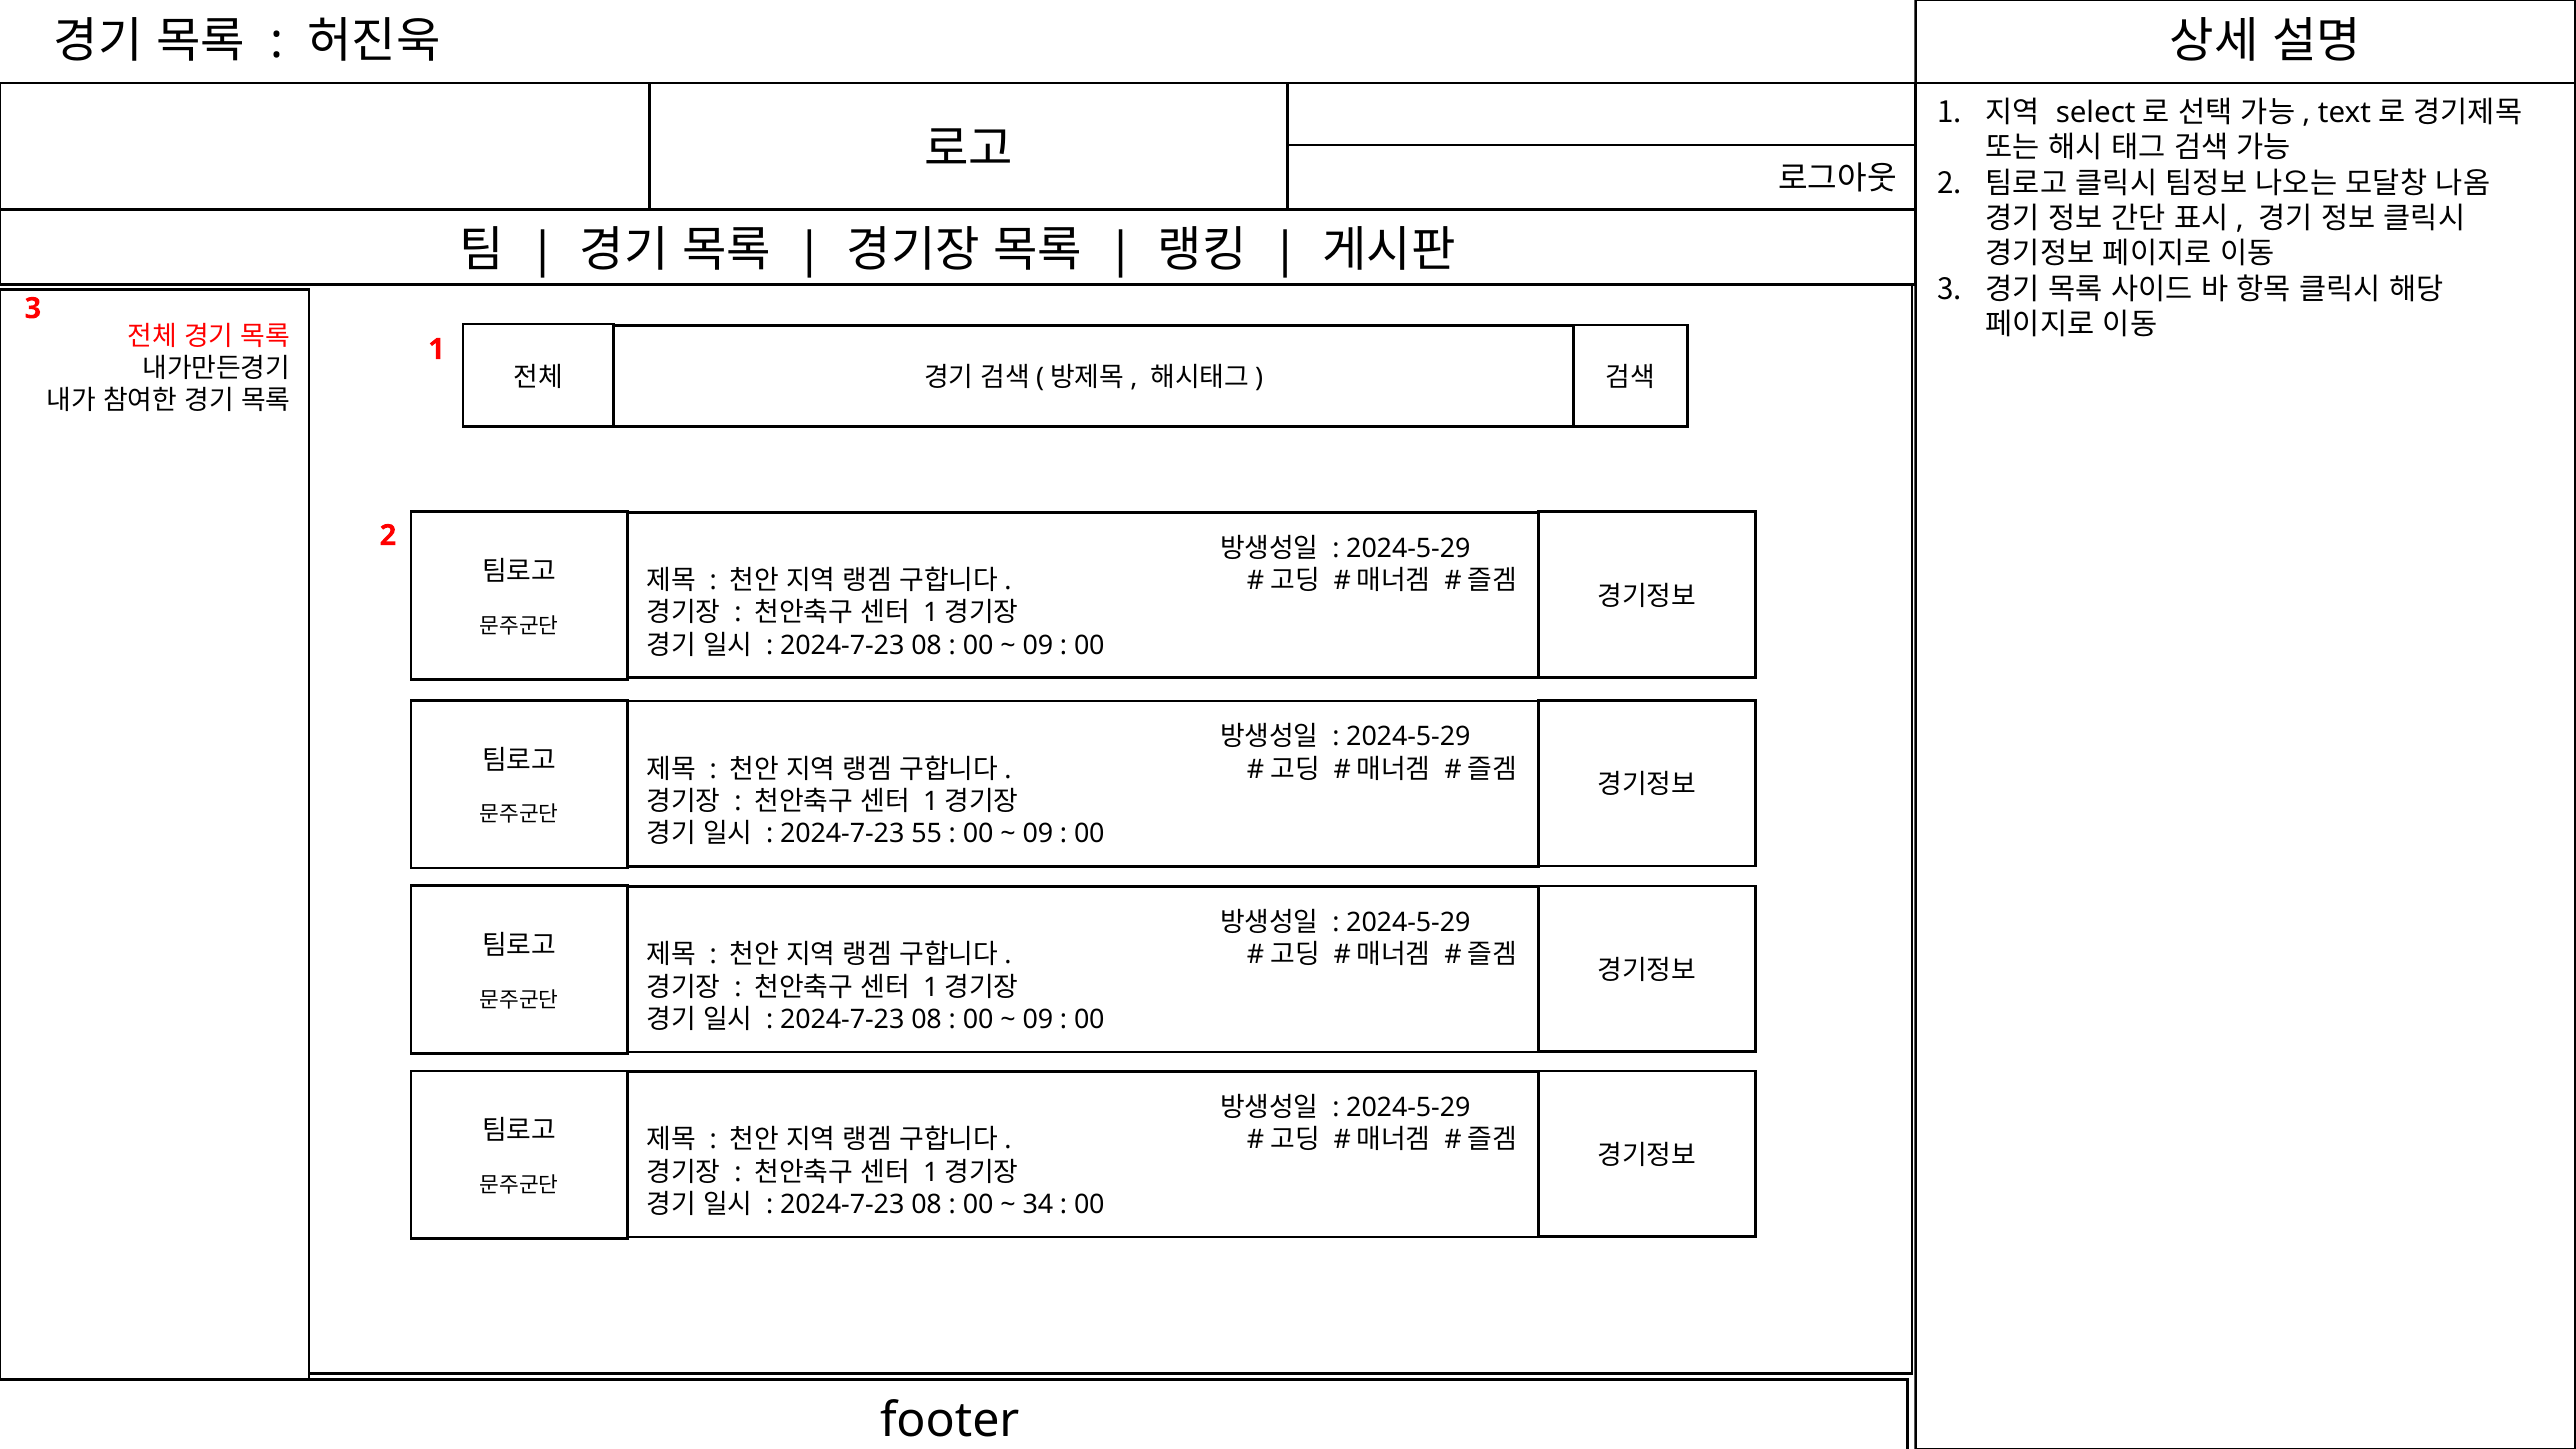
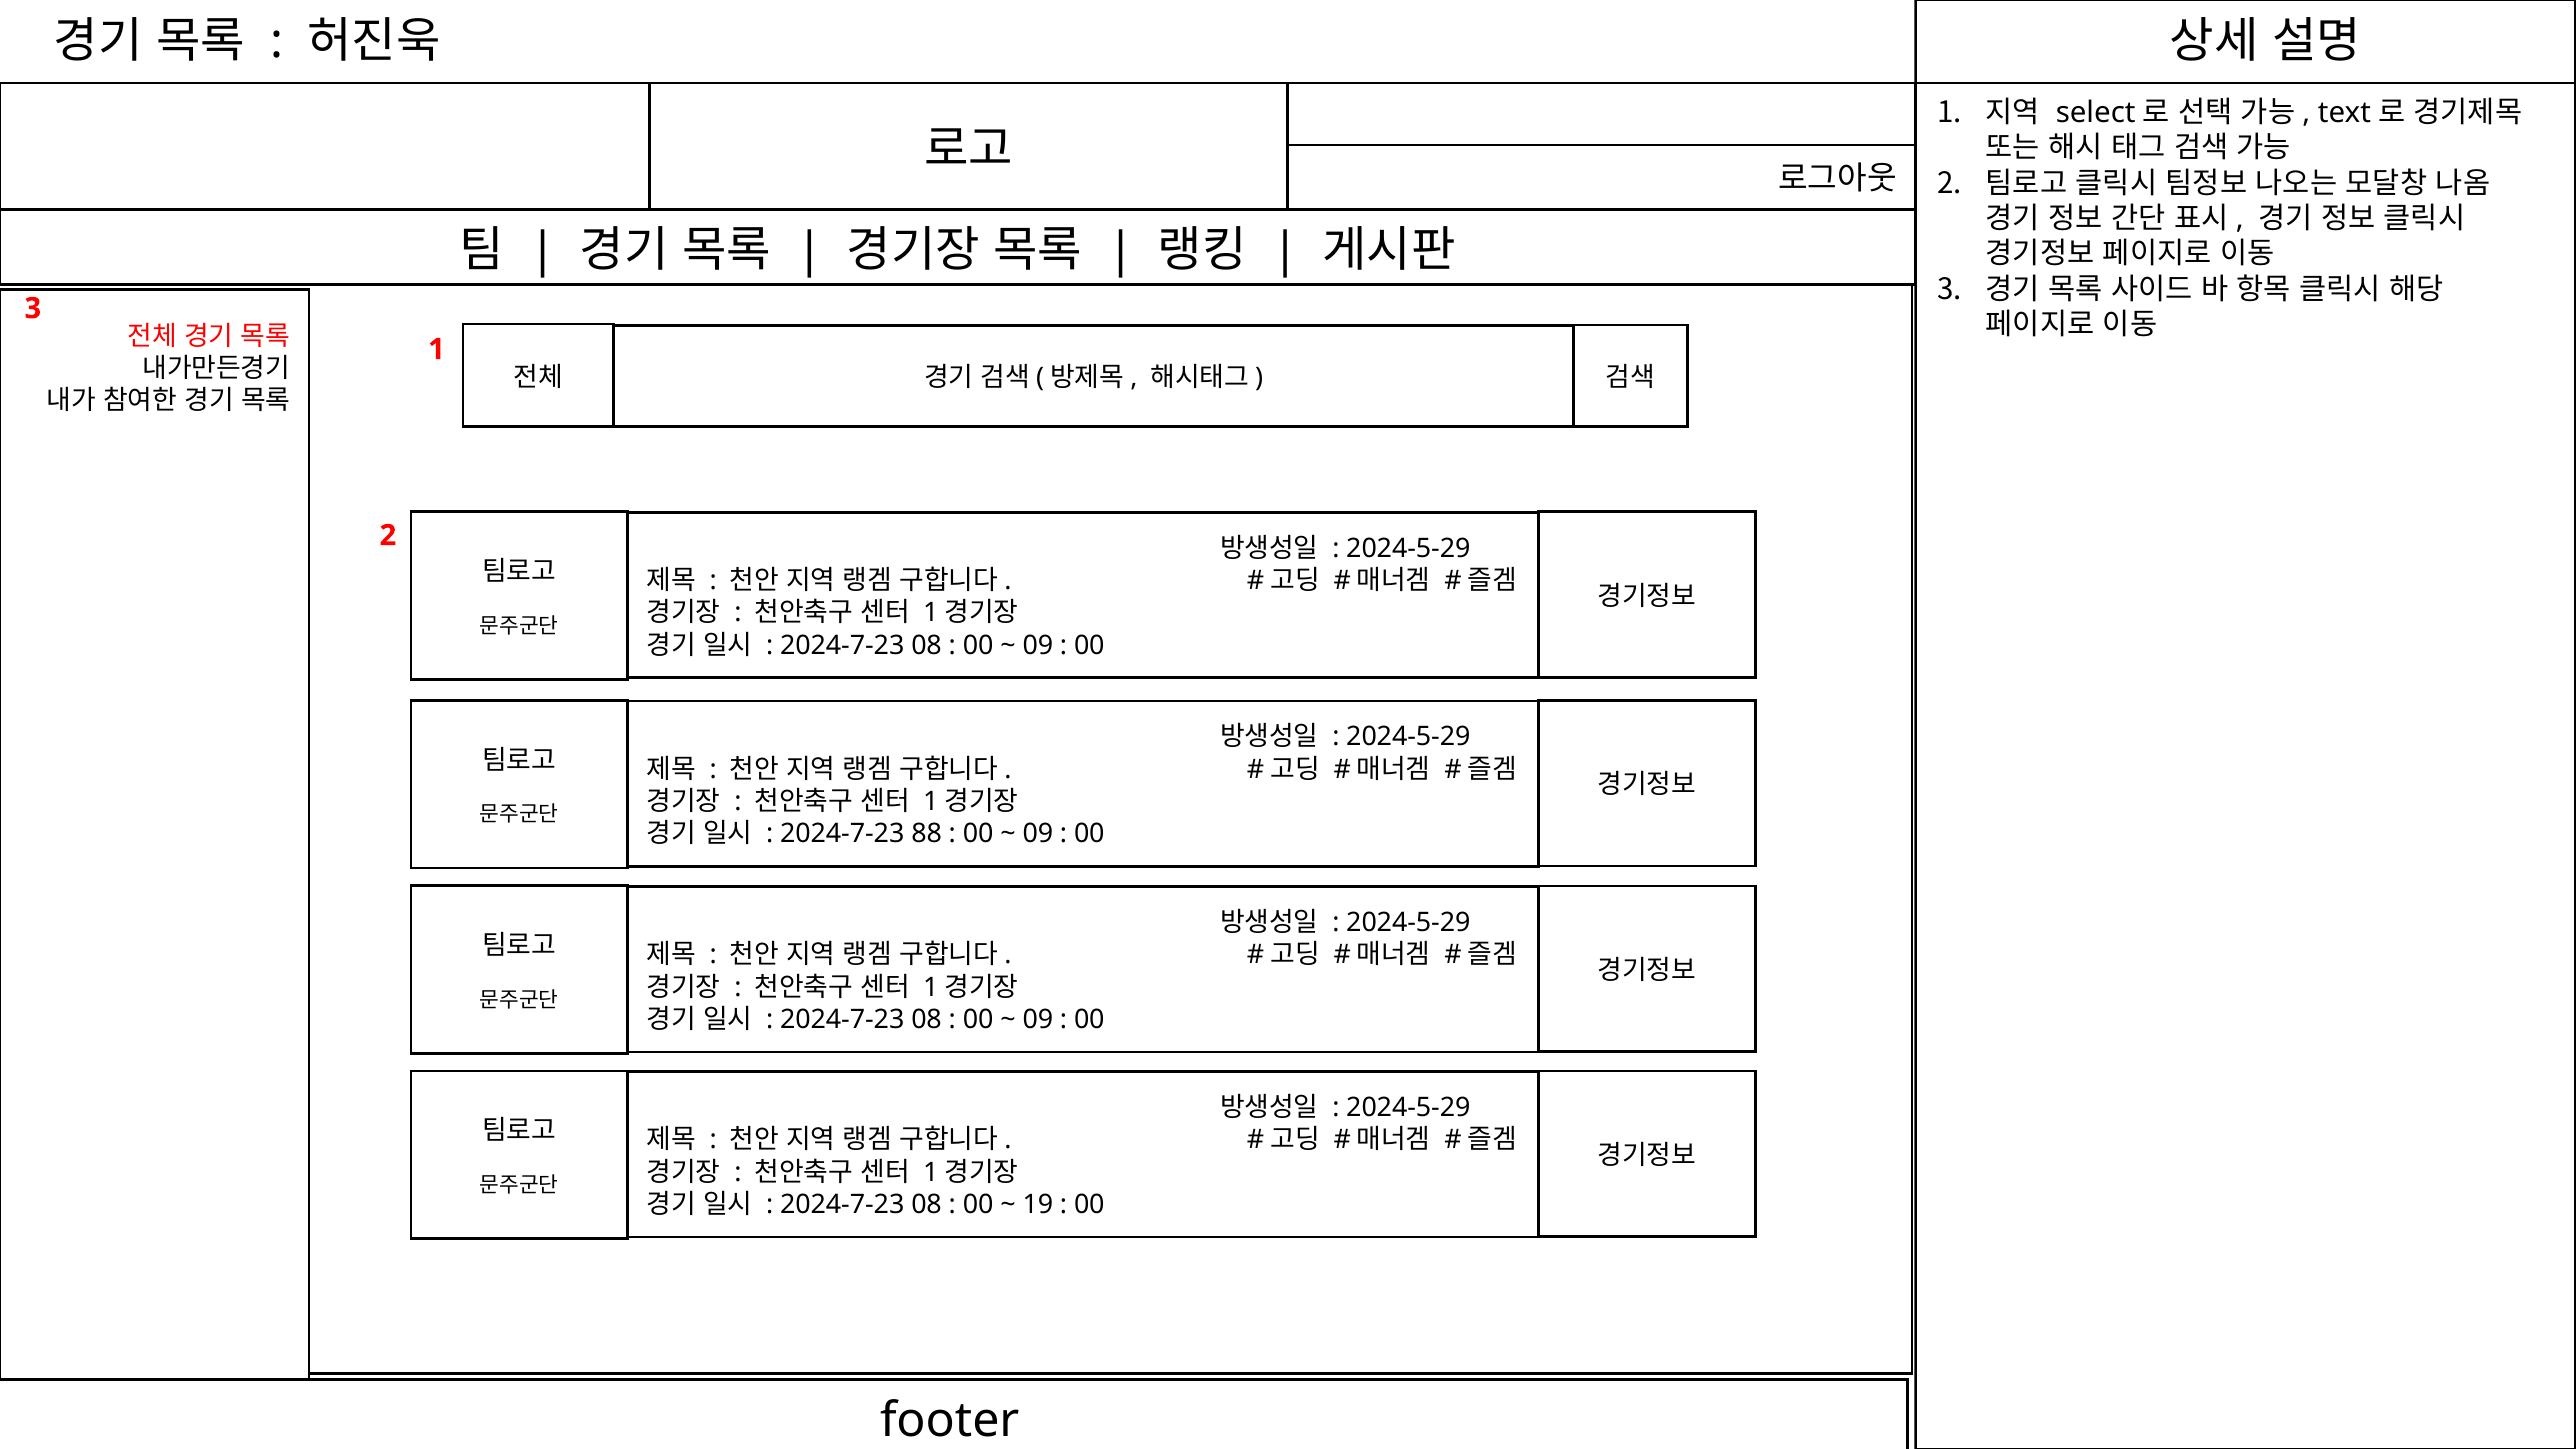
55: 55 -> 88
34: 34 -> 19
